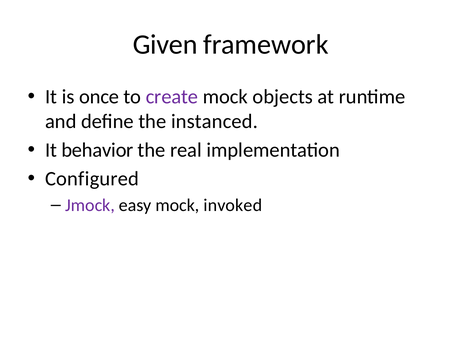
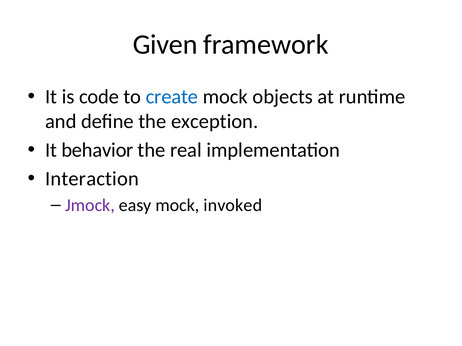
once: once -> code
create colour: purple -> blue
instanced: instanced -> exception
Configured: Configured -> Interaction
